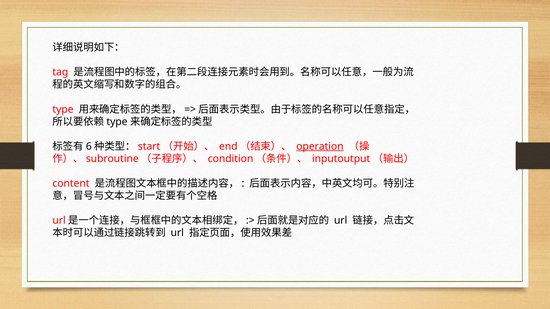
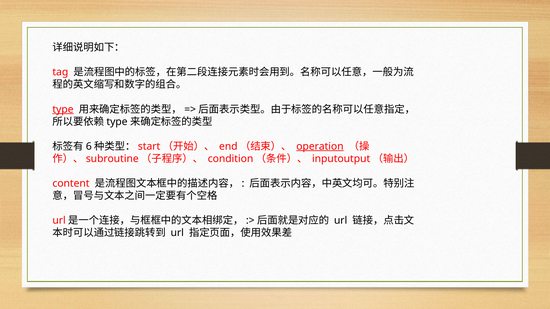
type underline: none -> present
